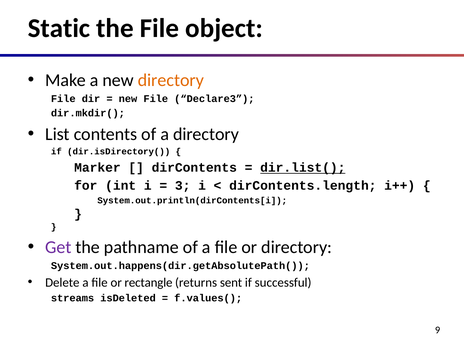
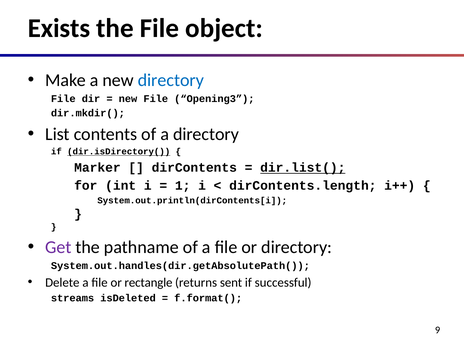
Static: Static -> Exists
directory at (171, 80) colour: orange -> blue
Declare3: Declare3 -> Opening3
dir.isDirectory( underline: none -> present
3: 3 -> 1
System.out.happens(dir.getAbsolutePath(: System.out.happens(dir.getAbsolutePath( -> System.out.handles(dir.getAbsolutePath(
f.values(: f.values( -> f.format(
